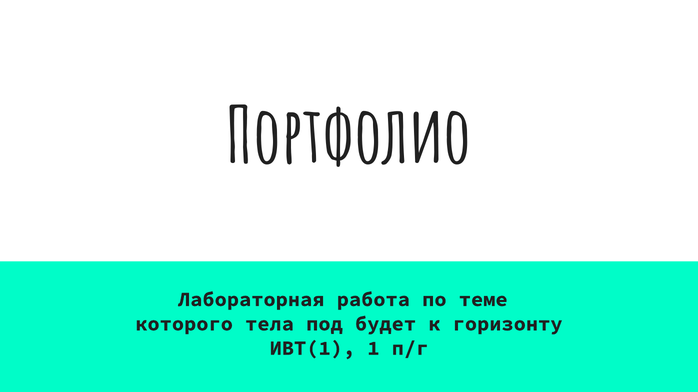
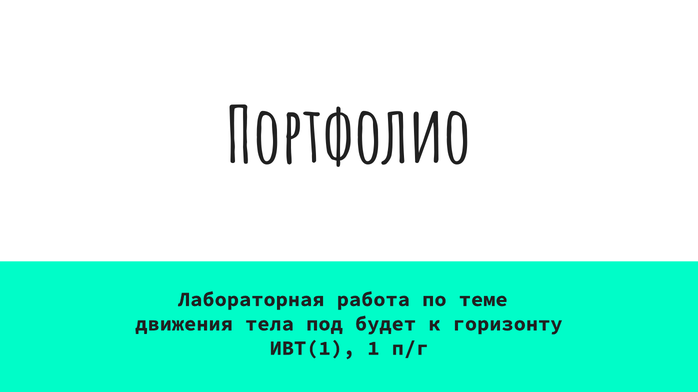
которого: которого -> движения
